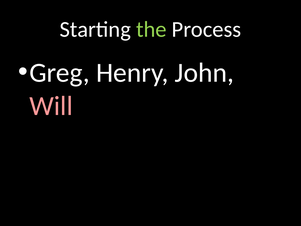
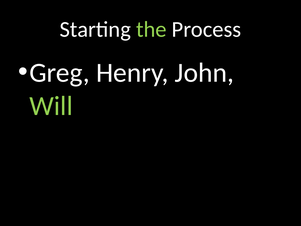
Will colour: pink -> light green
